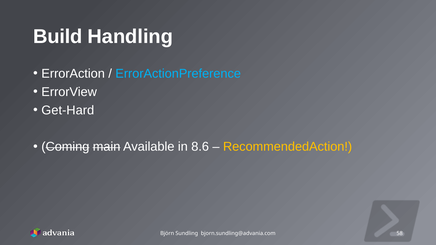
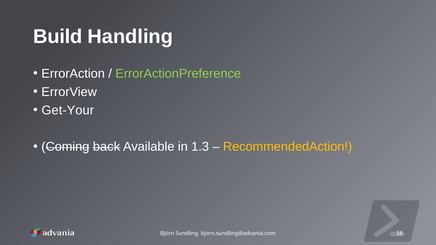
ErrorActionPreference colour: light blue -> light green
Get-Hard: Get-Hard -> Get-Your
main: main -> back
8.6: 8.6 -> 1.3
